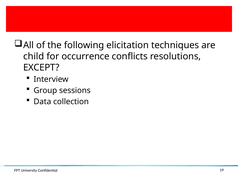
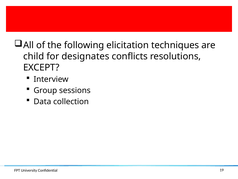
occurrence: occurrence -> designates
